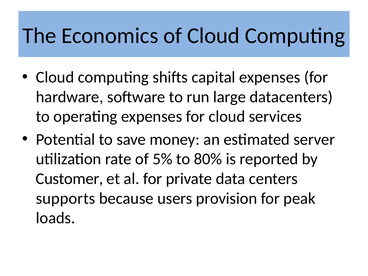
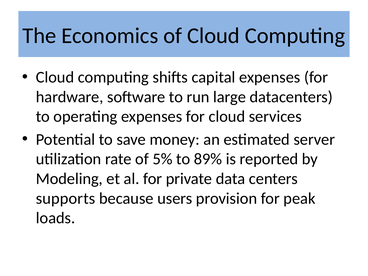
80%: 80% -> 89%
Customer: Customer -> Modeling
